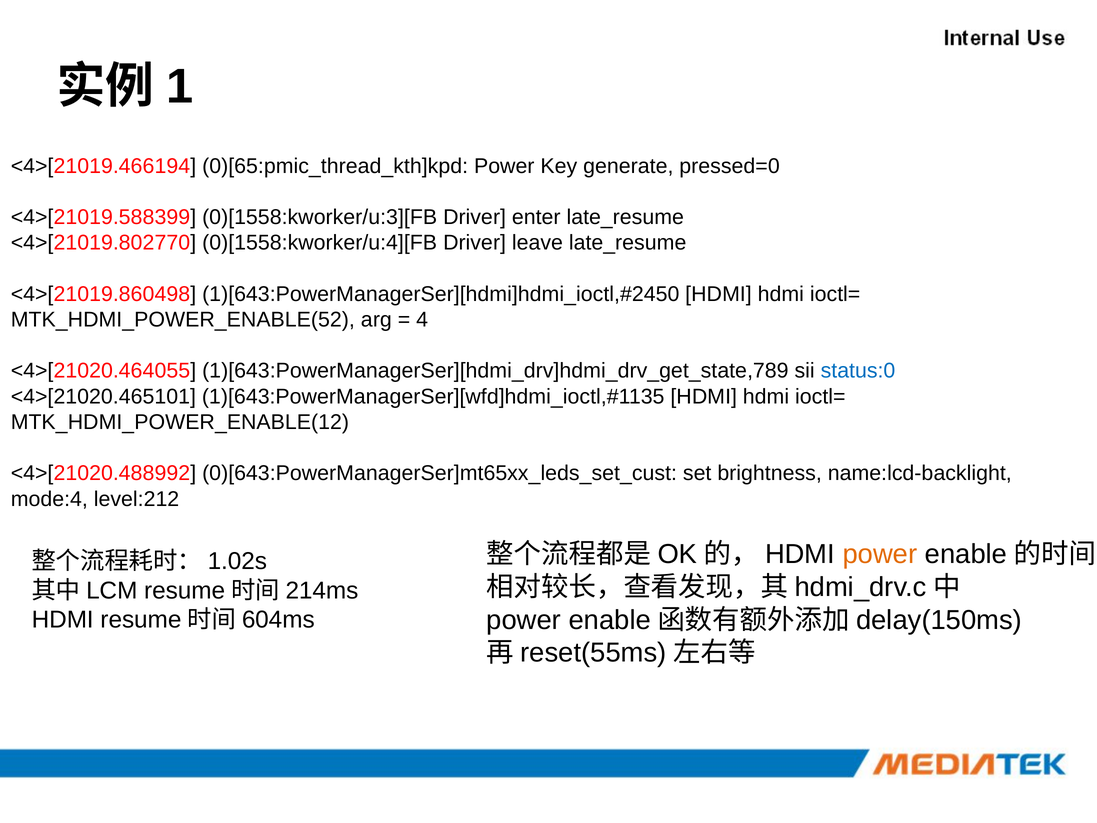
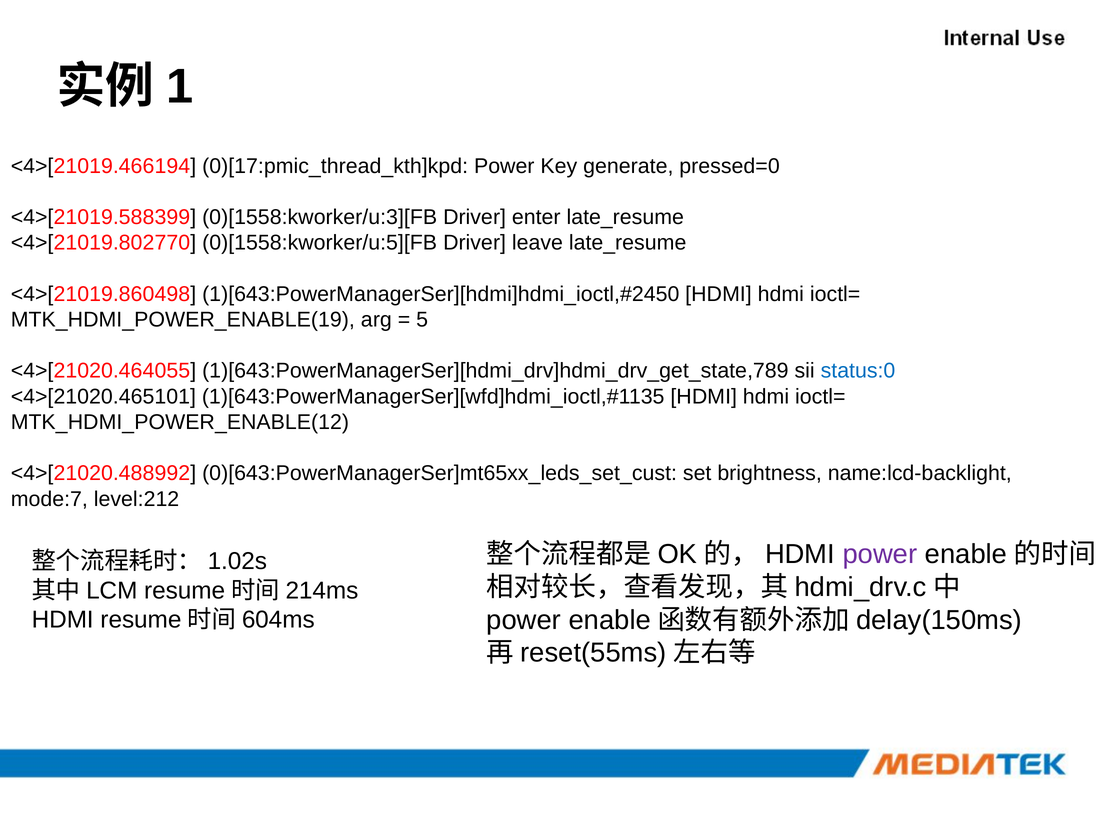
0)[65:pmic_thread_kth]kpd: 0)[65:pmic_thread_kth]kpd -> 0)[17:pmic_thread_kth]kpd
0)[1558:kworker/u:4][FB: 0)[1558:kworker/u:4][FB -> 0)[1558:kworker/u:5][FB
MTK_HDMI_POWER_ENABLE(52: MTK_HDMI_POWER_ENABLE(52 -> MTK_HDMI_POWER_ENABLE(19
4: 4 -> 5
mode:4: mode:4 -> mode:7
power at (880, 554) colour: orange -> purple
